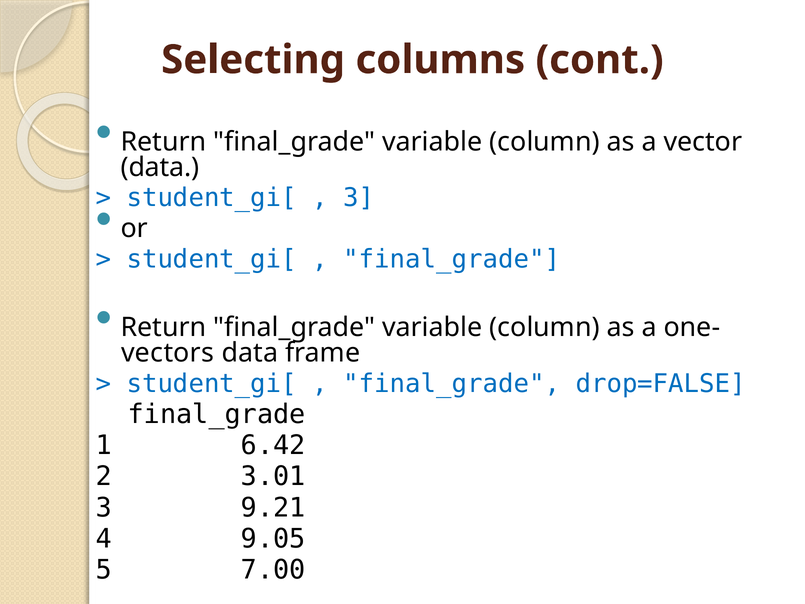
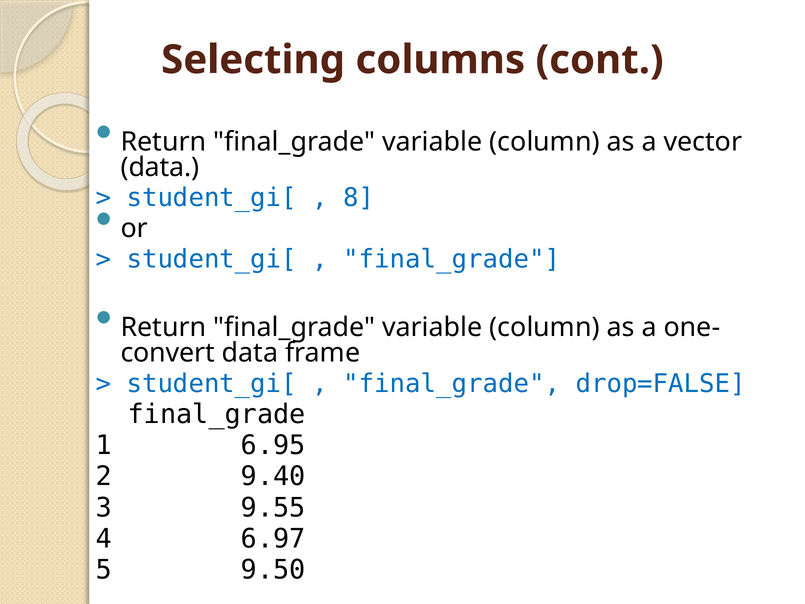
3 at (359, 198): 3 -> 8
vectors: vectors -> convert
6.42: 6.42 -> 6.95
3.01: 3.01 -> 9.40
9.21: 9.21 -> 9.55
9.05: 9.05 -> 6.97
7.00: 7.00 -> 9.50
